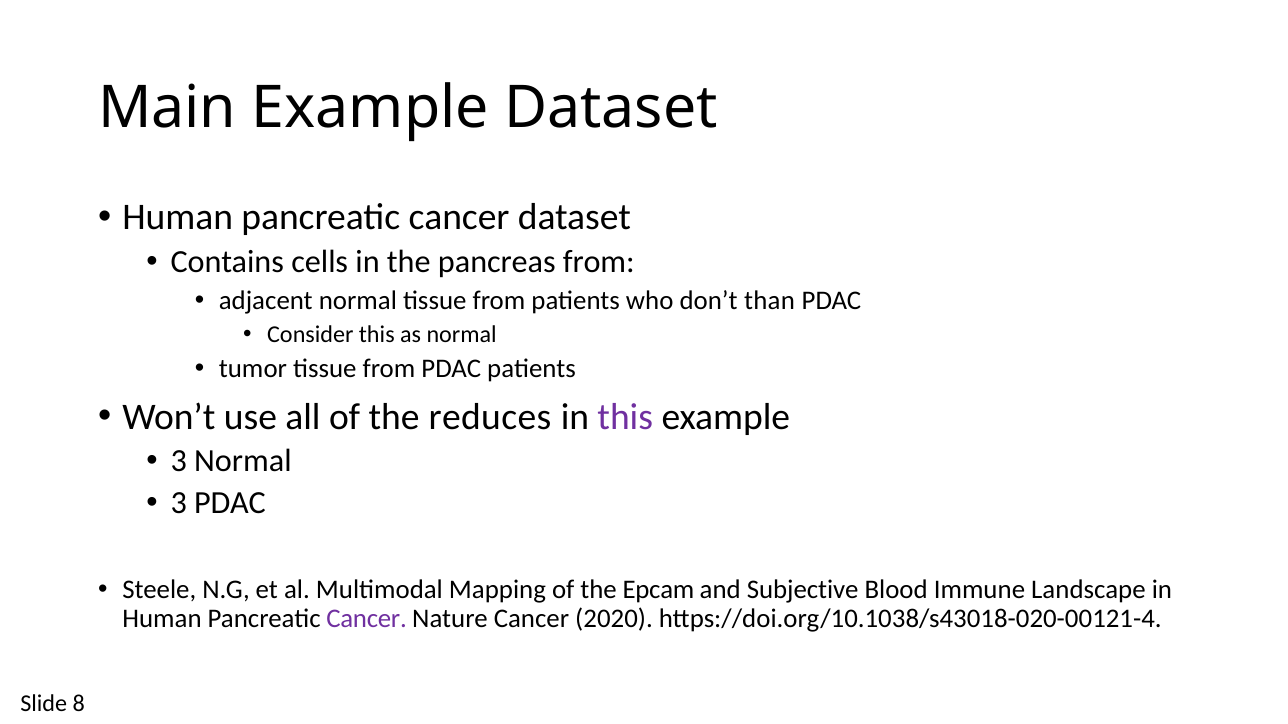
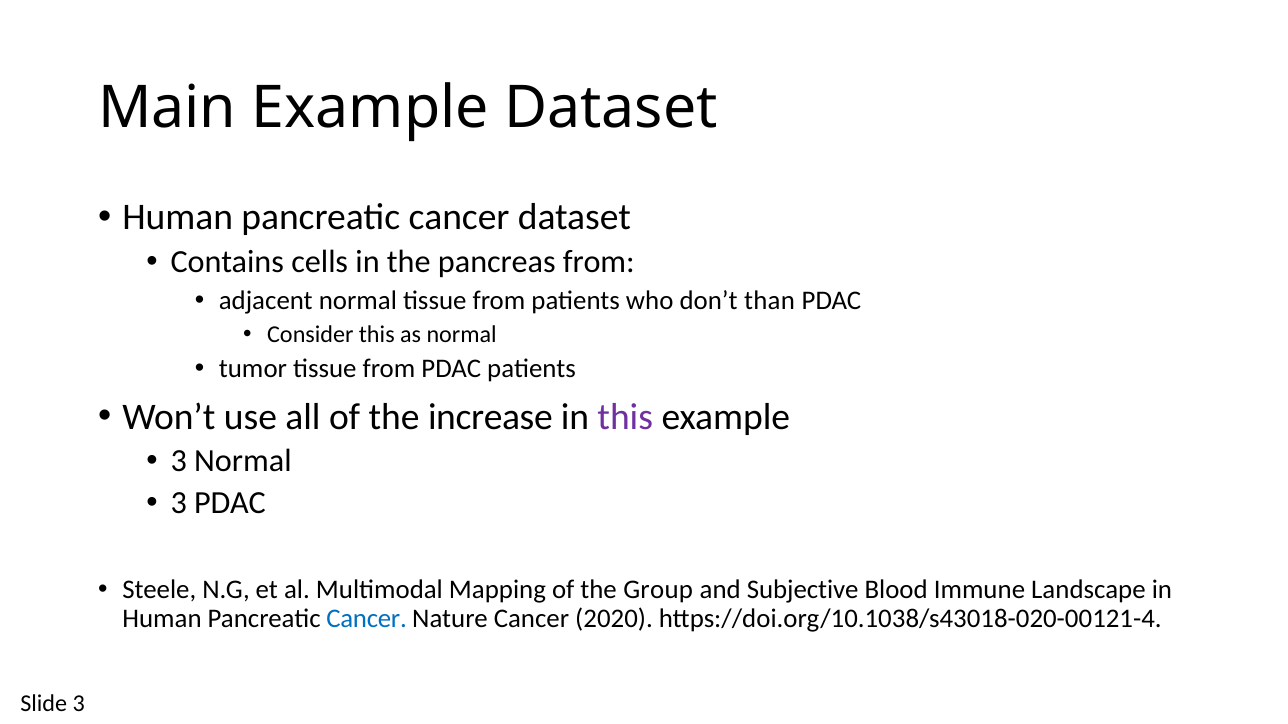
reduces: reduces -> increase
Epcam: Epcam -> Group
Cancer at (367, 619) colour: purple -> blue
Slide 8: 8 -> 3
